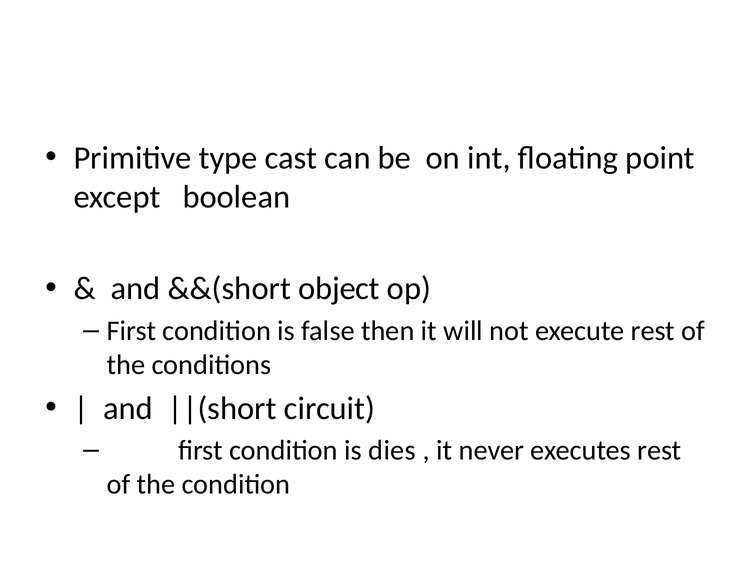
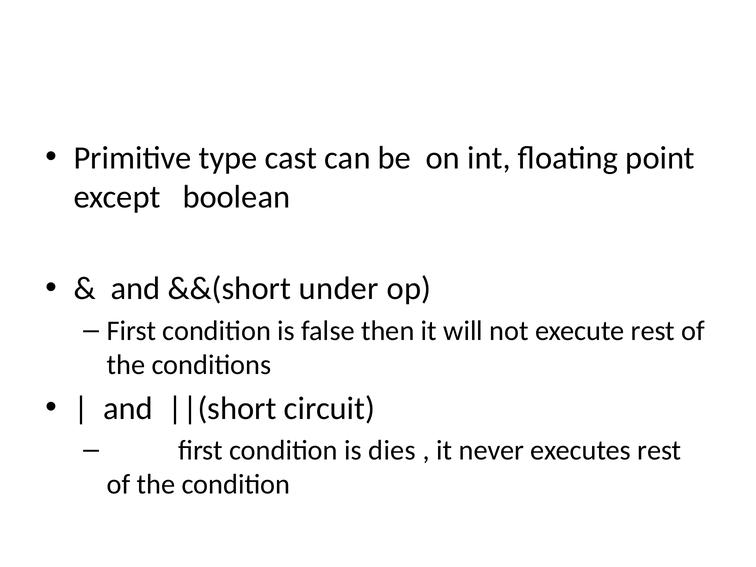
object: object -> under
